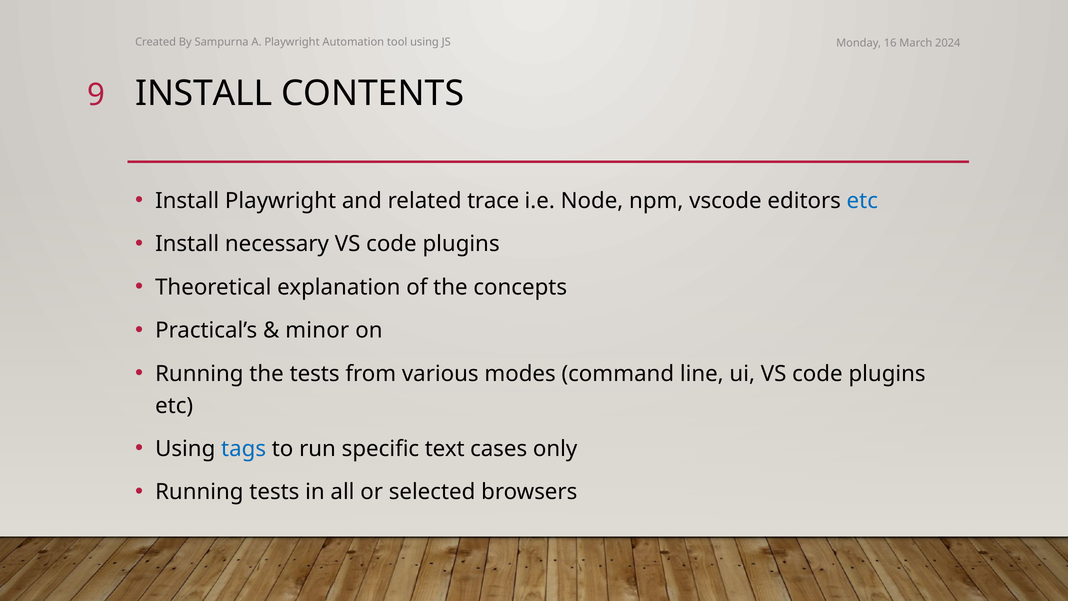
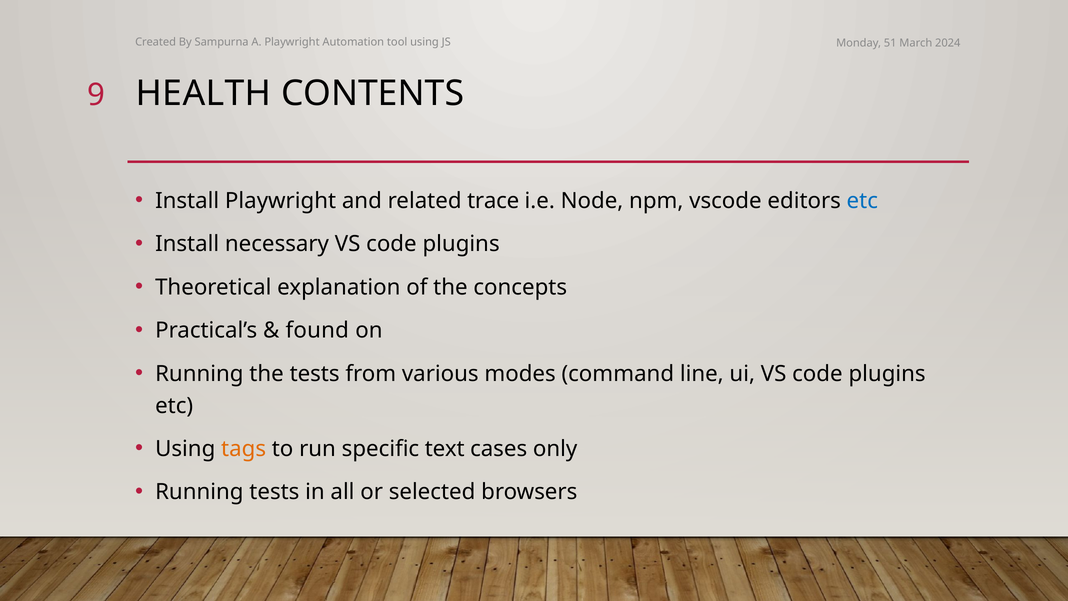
16: 16 -> 51
9 INSTALL: INSTALL -> HEALTH
minor: minor -> found
tags colour: blue -> orange
